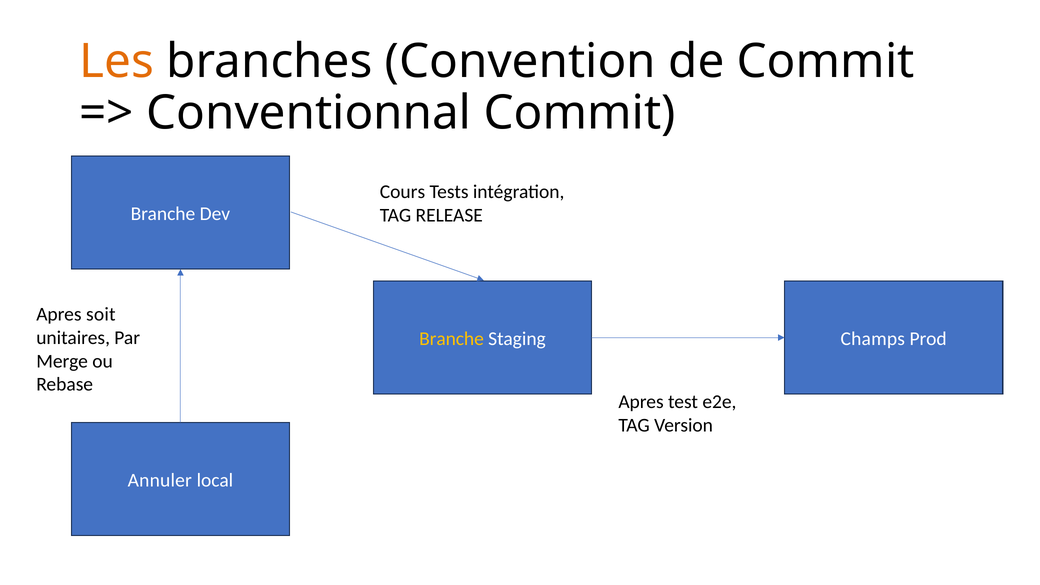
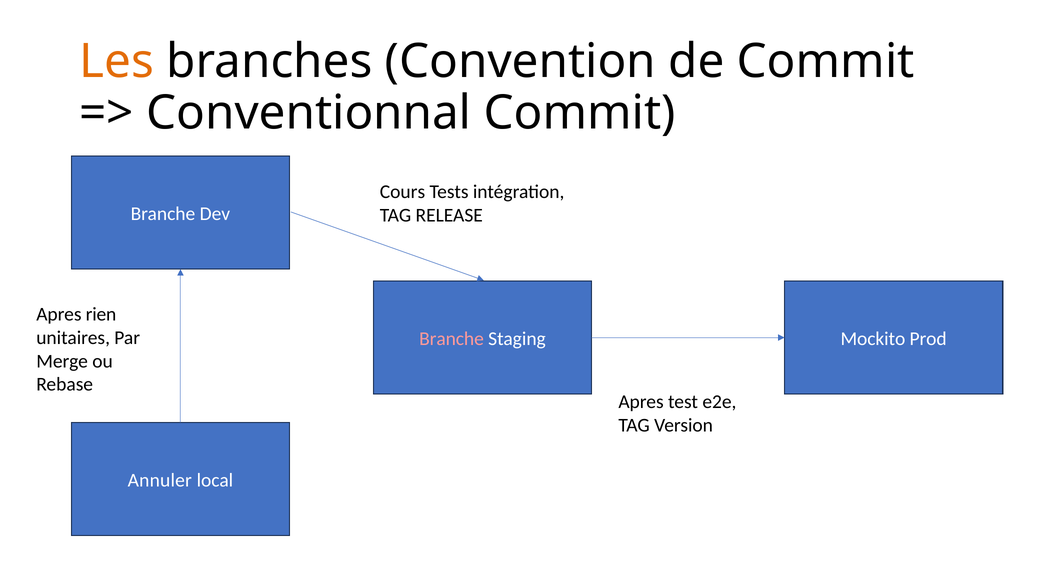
soit: soit -> rien
Branche at (451, 339) colour: yellow -> pink
Champs: Champs -> Mockito
